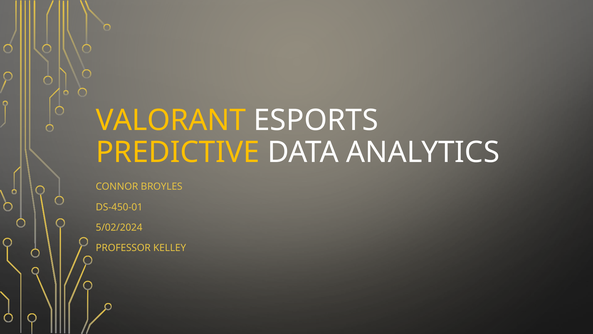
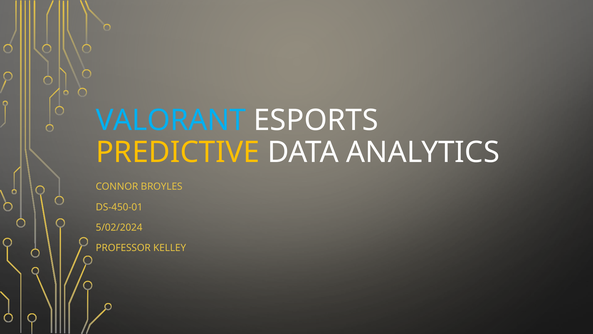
VALORANT colour: yellow -> light blue
